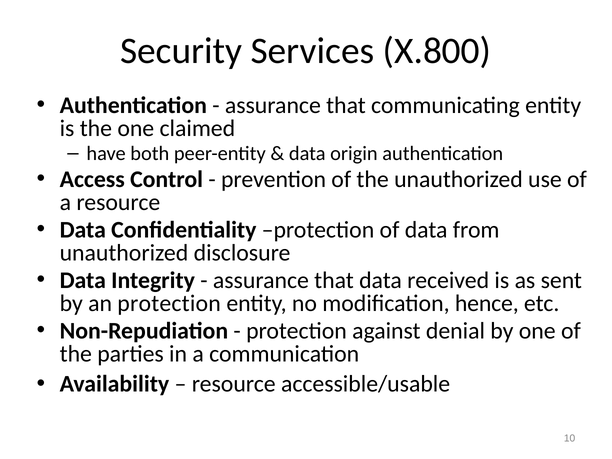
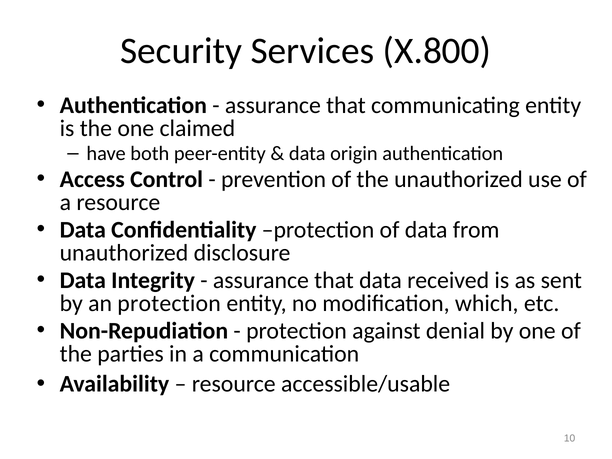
hence: hence -> which
